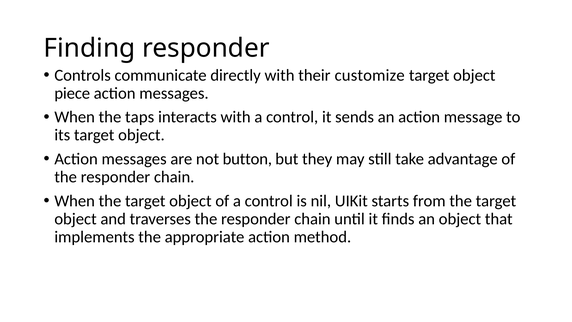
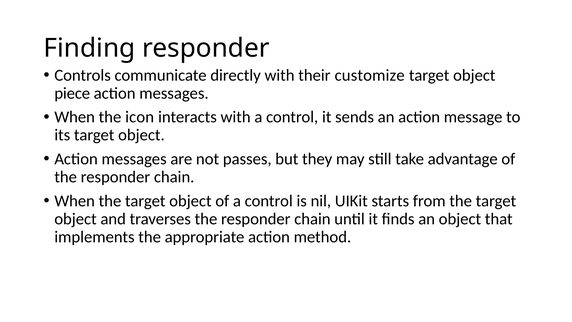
taps: taps -> icon
button: button -> passes
